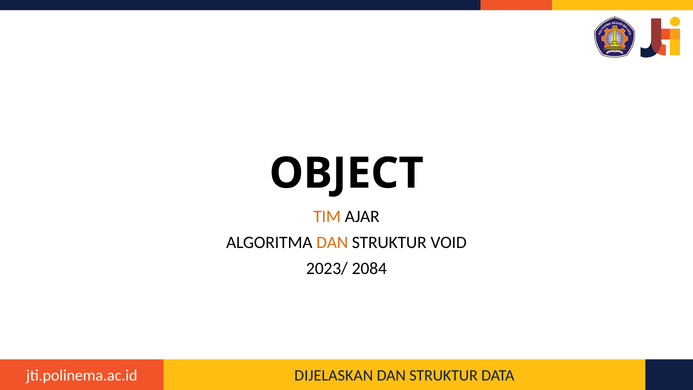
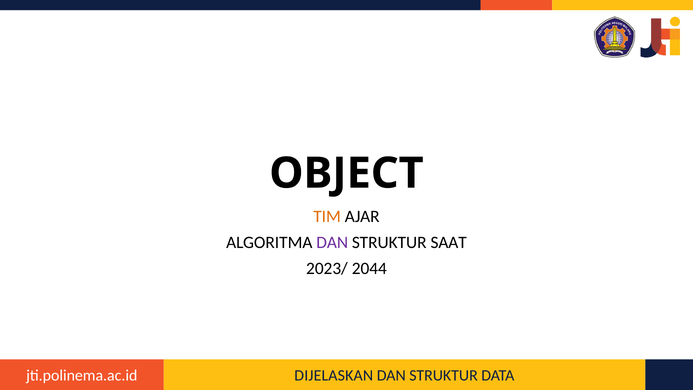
DAN at (332, 243) colour: orange -> purple
VOID: VOID -> SAAT
2084: 2084 -> 2044
